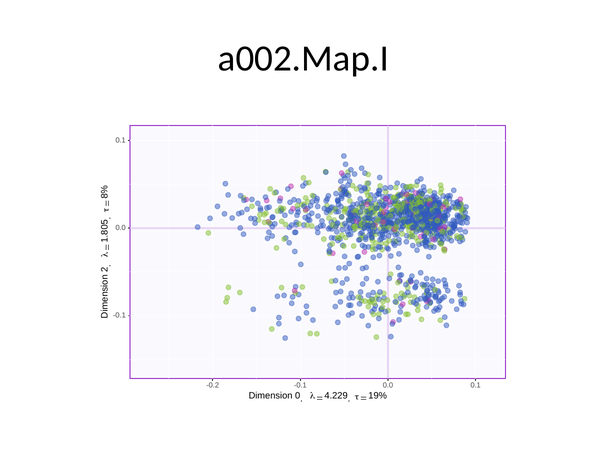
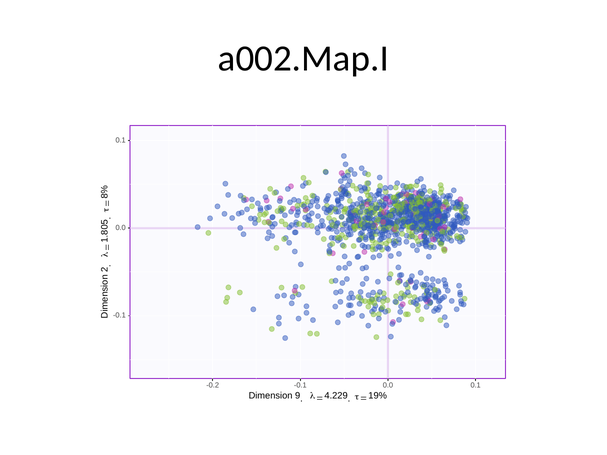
Dimension 0: 0 -> 9
